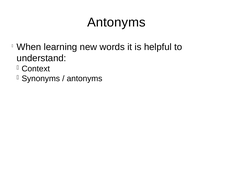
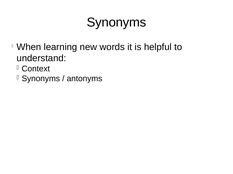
Antonyms at (116, 22): Antonyms -> Synonyms
